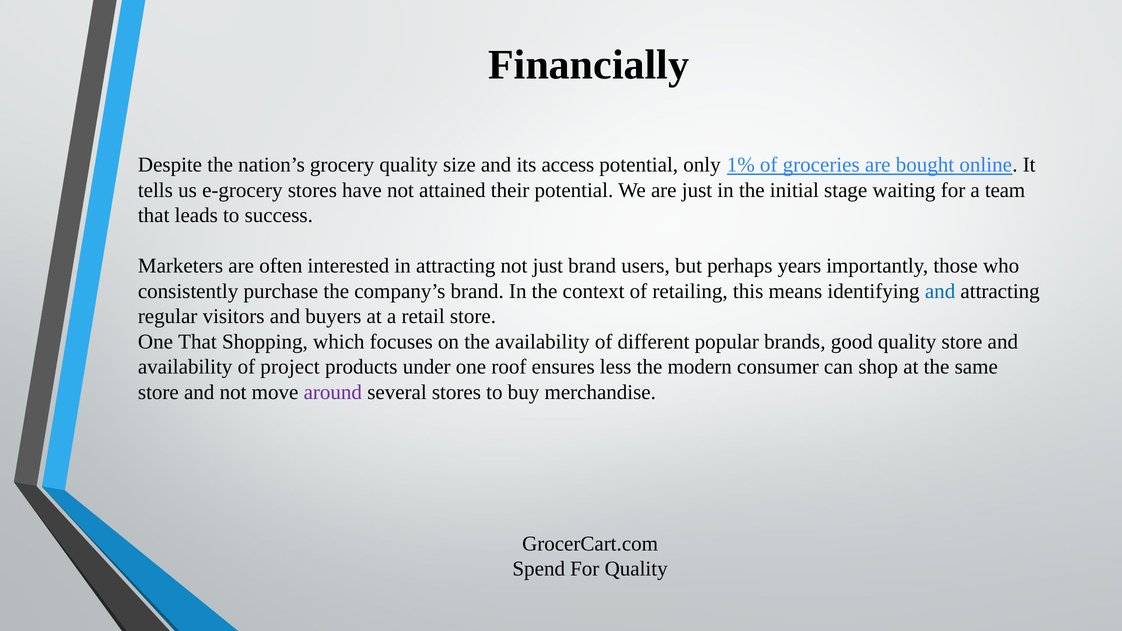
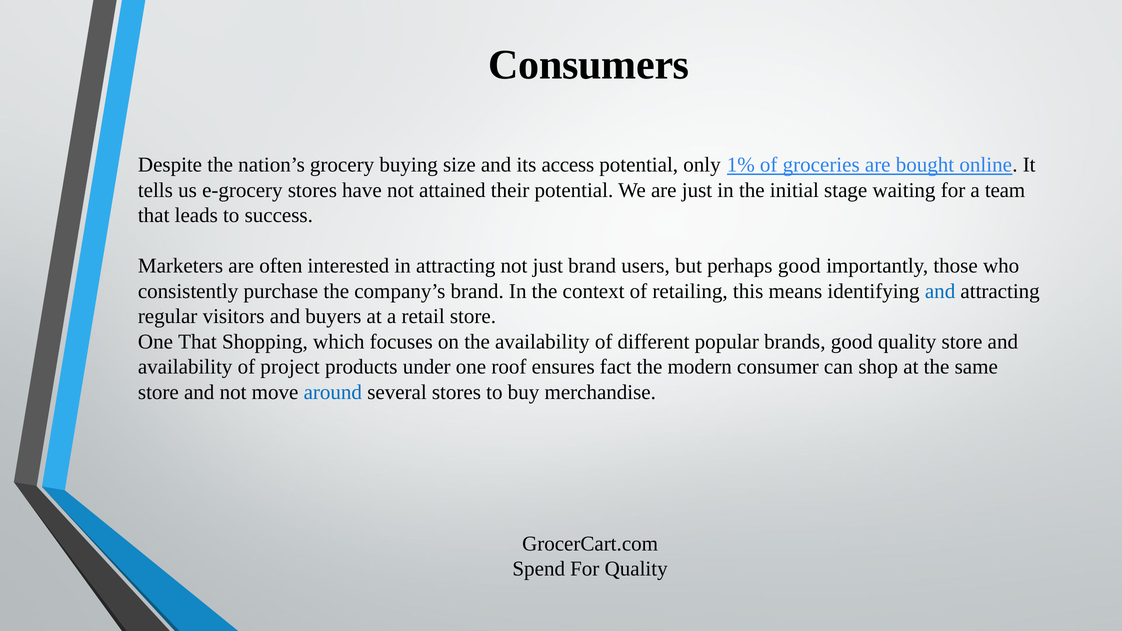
Financially: Financially -> Consumers
grocery quality: quality -> buying
perhaps years: years -> good
less: less -> fact
around colour: purple -> blue
